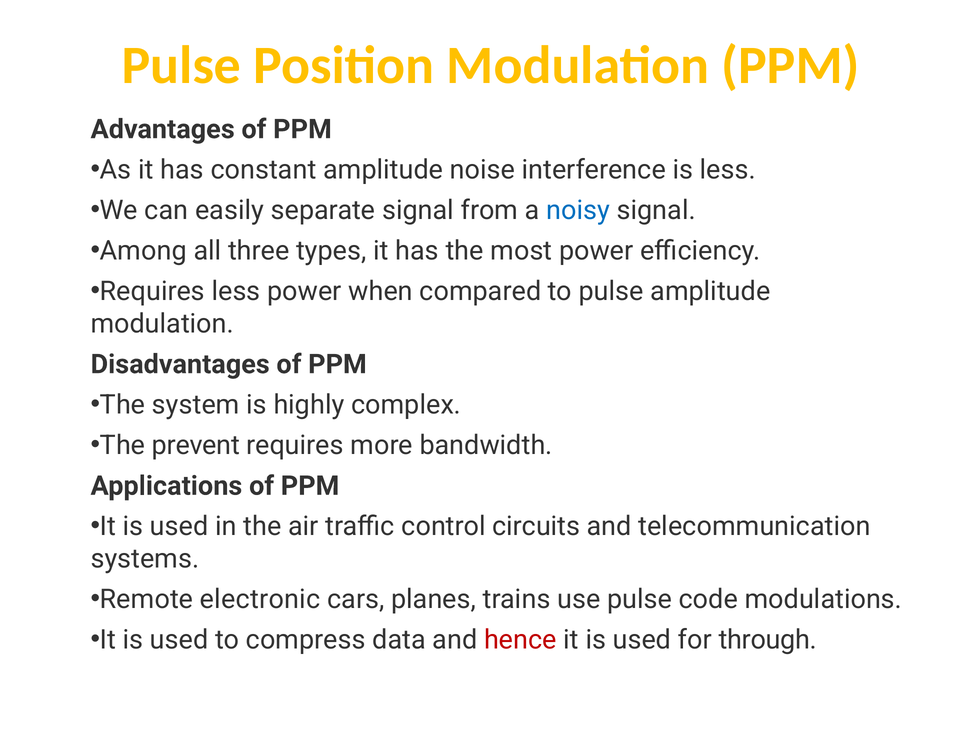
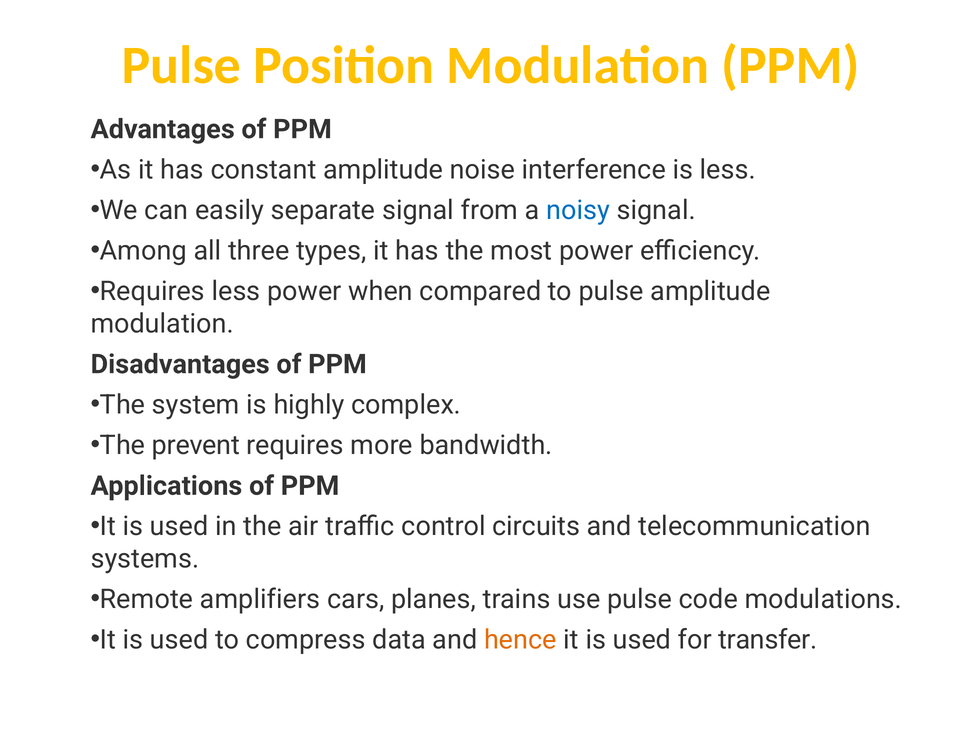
electronic: electronic -> amplifiers
hence colour: red -> orange
through: through -> transfer
